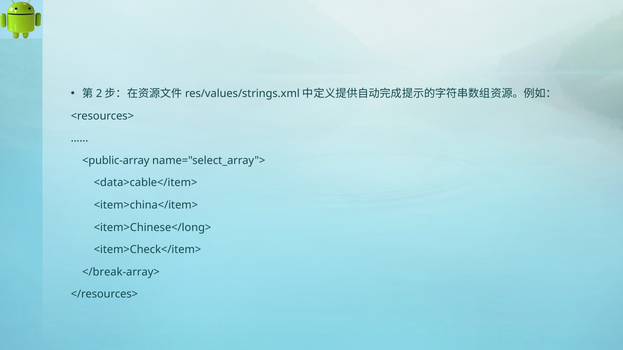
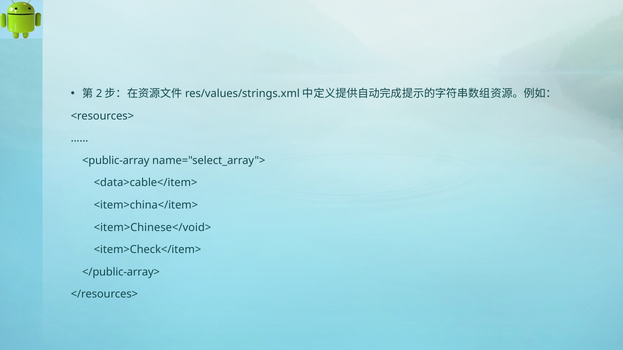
<item>Chinese</long>: <item>Chinese</long> -> <item>Chinese</void>
</break-array>: </break-array> -> </public-array>
